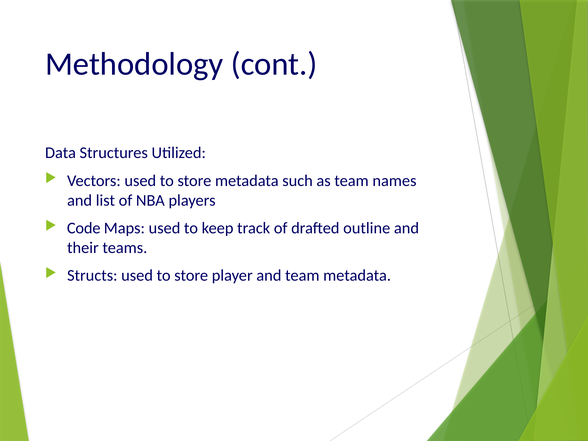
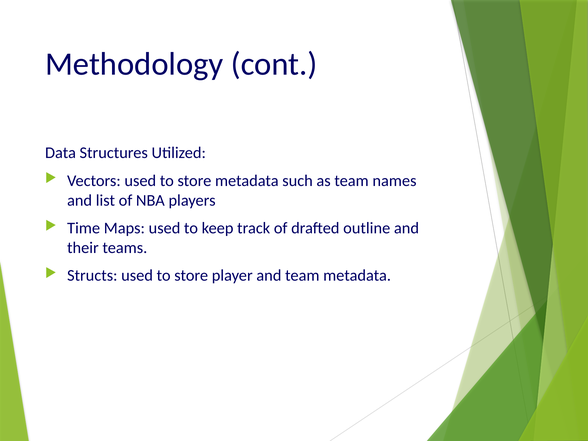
Code: Code -> Time
